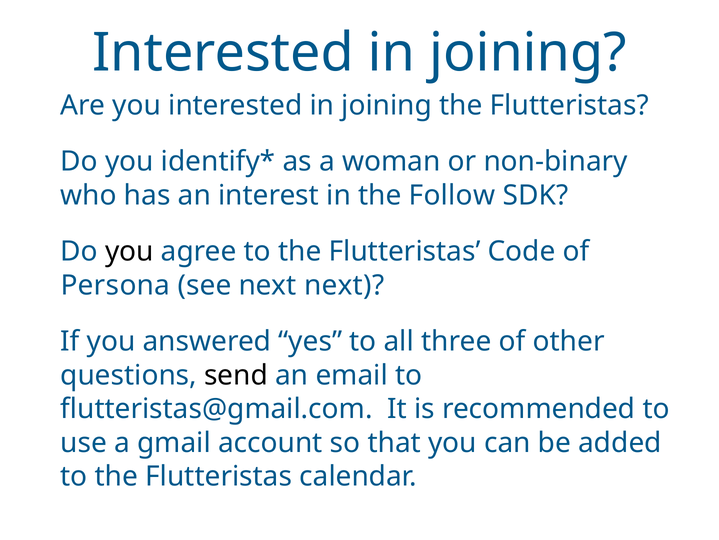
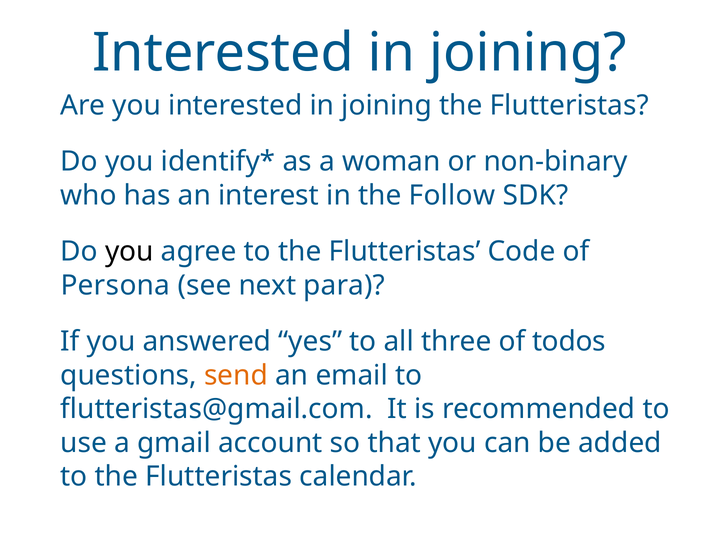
next next: next -> para
other: other -> todos
send colour: black -> orange
